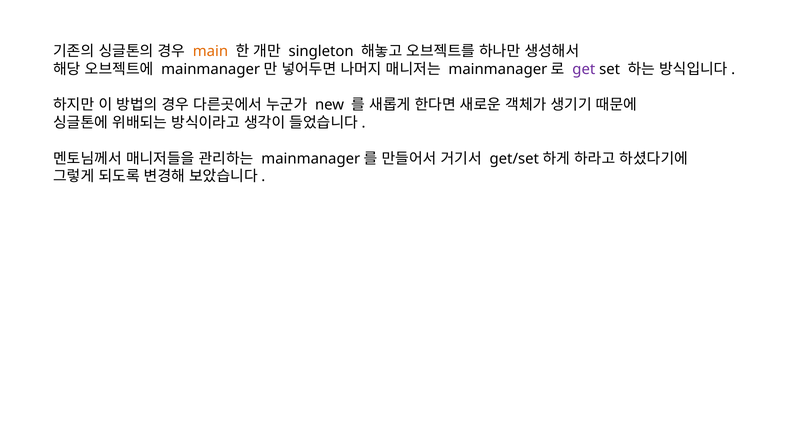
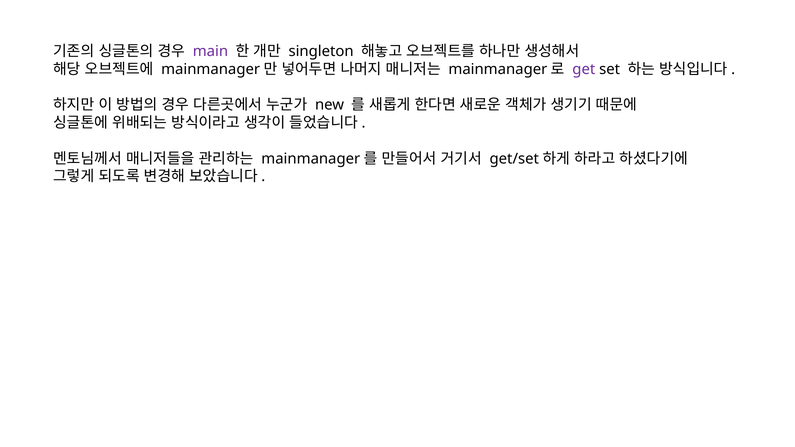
main colour: orange -> purple
